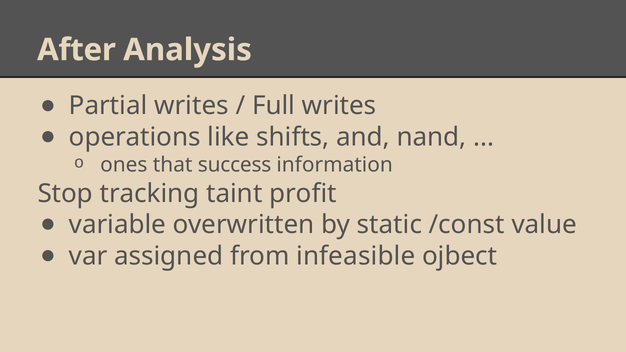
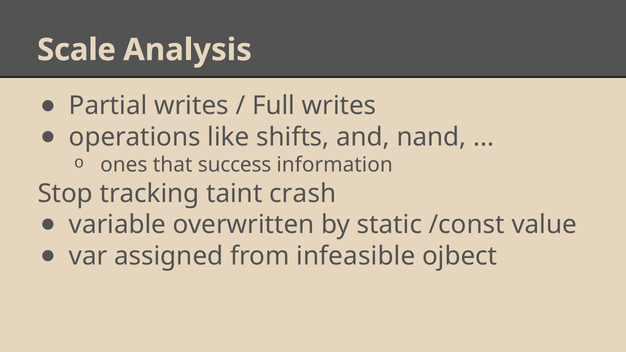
After: After -> Scale
profit: profit -> crash
